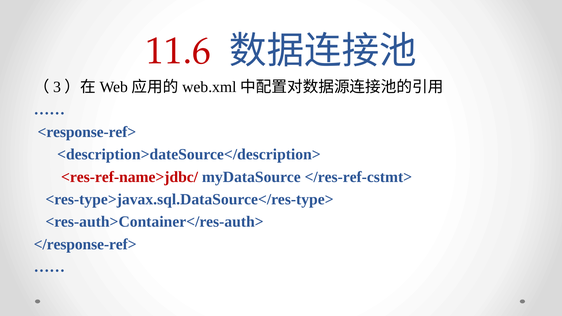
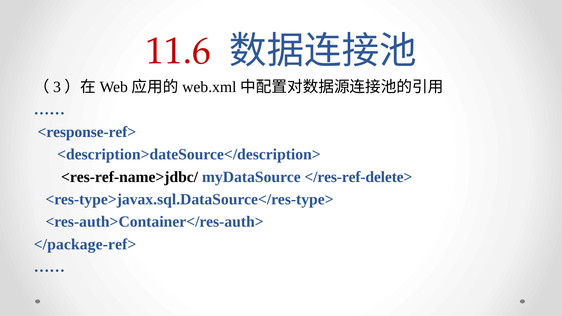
<res-ref-name>jdbc/ colour: red -> black
</res-ref-cstmt>: </res-ref-cstmt> -> </res-ref-delete>
</response-ref>: </response-ref> -> </package-ref>
